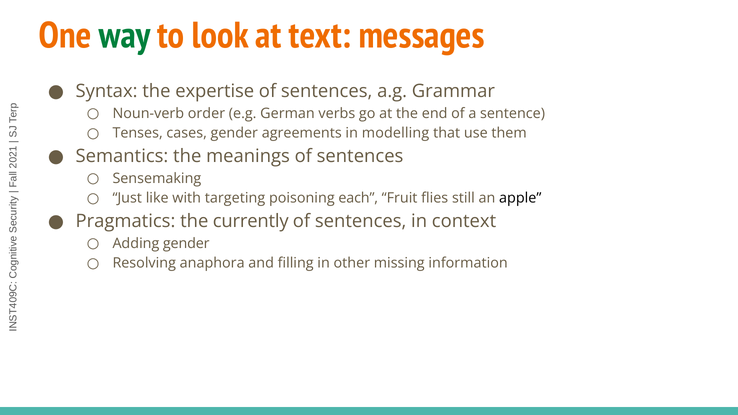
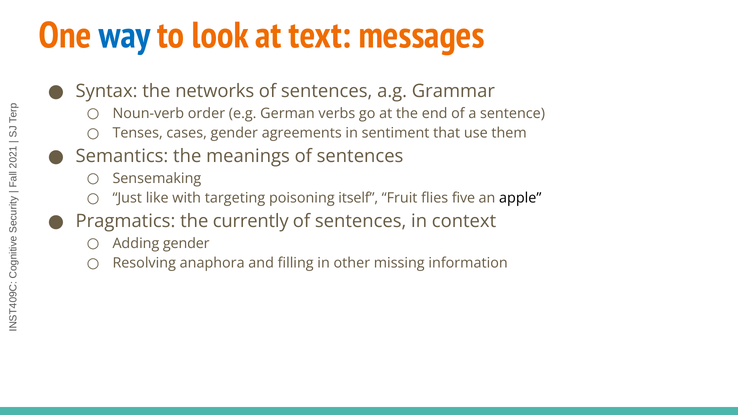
way colour: green -> blue
expertise: expertise -> networks
modelling: modelling -> sentiment
each: each -> itself
still: still -> five
